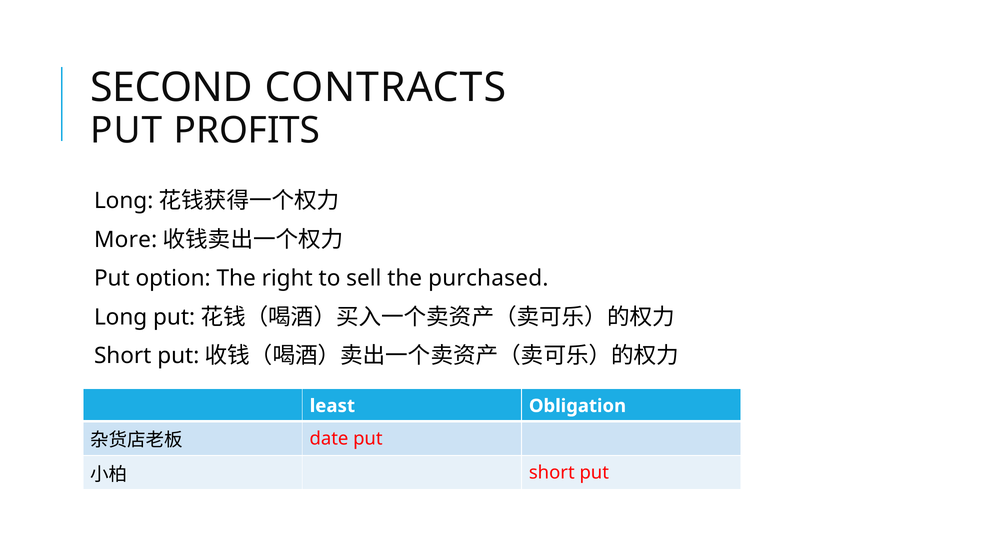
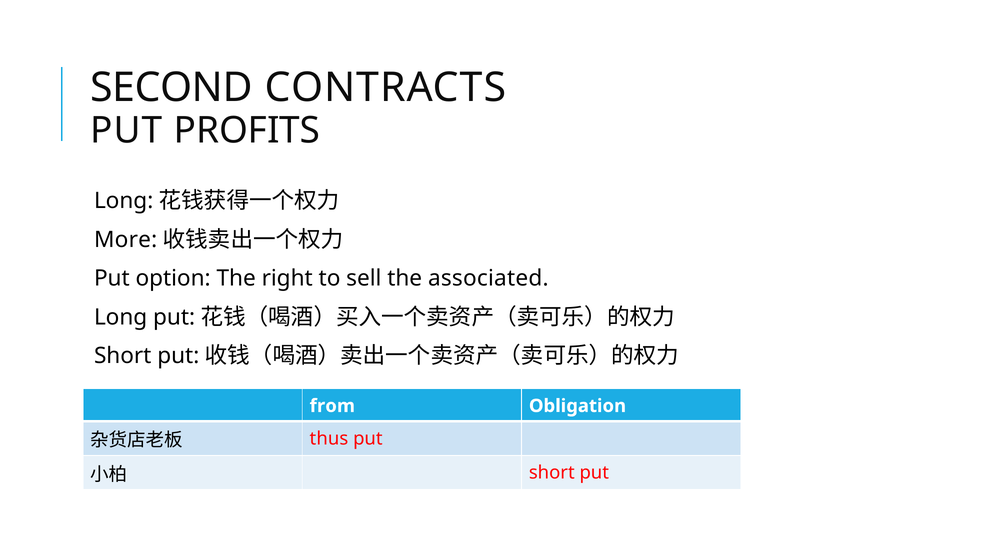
purchased: purchased -> associated
least: least -> from
date: date -> thus
